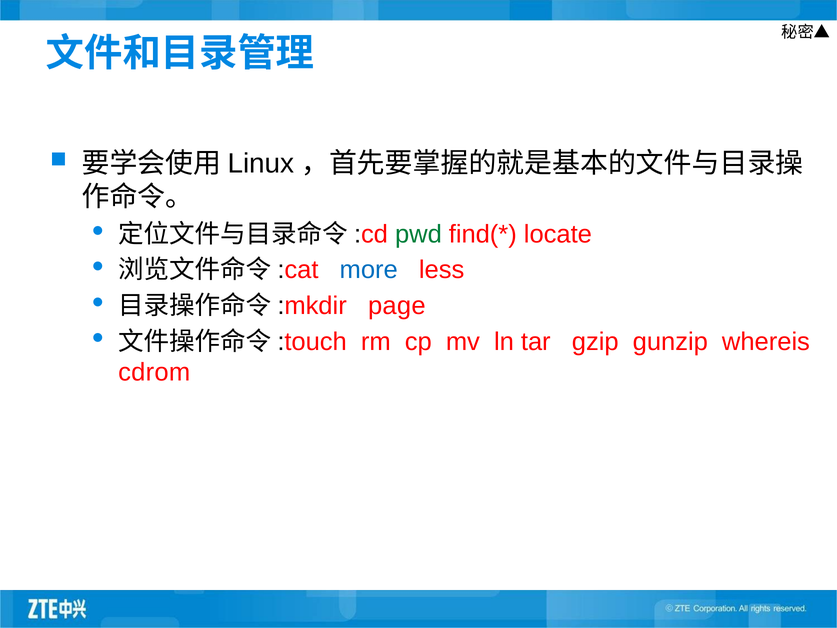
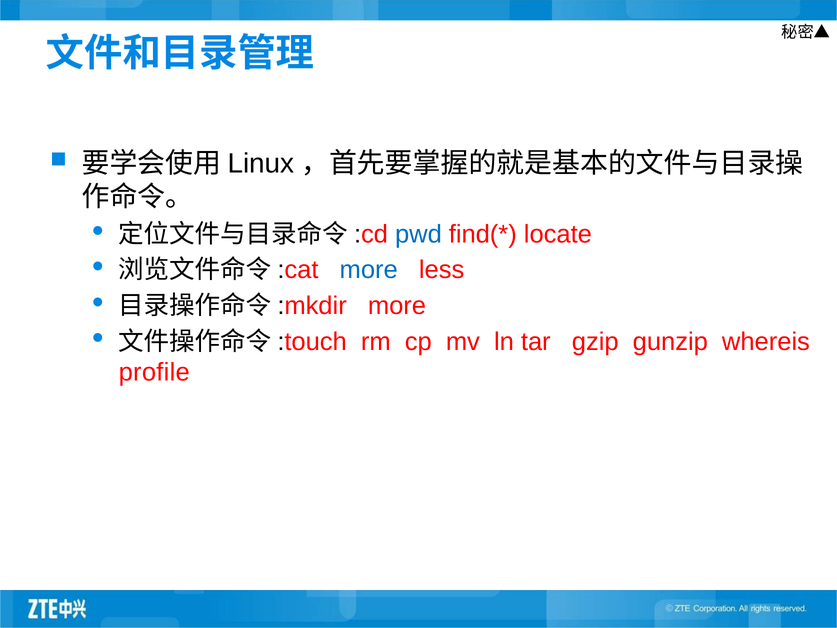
pwd colour: green -> blue
page at (397, 306): page -> more
cdrom: cdrom -> profile
